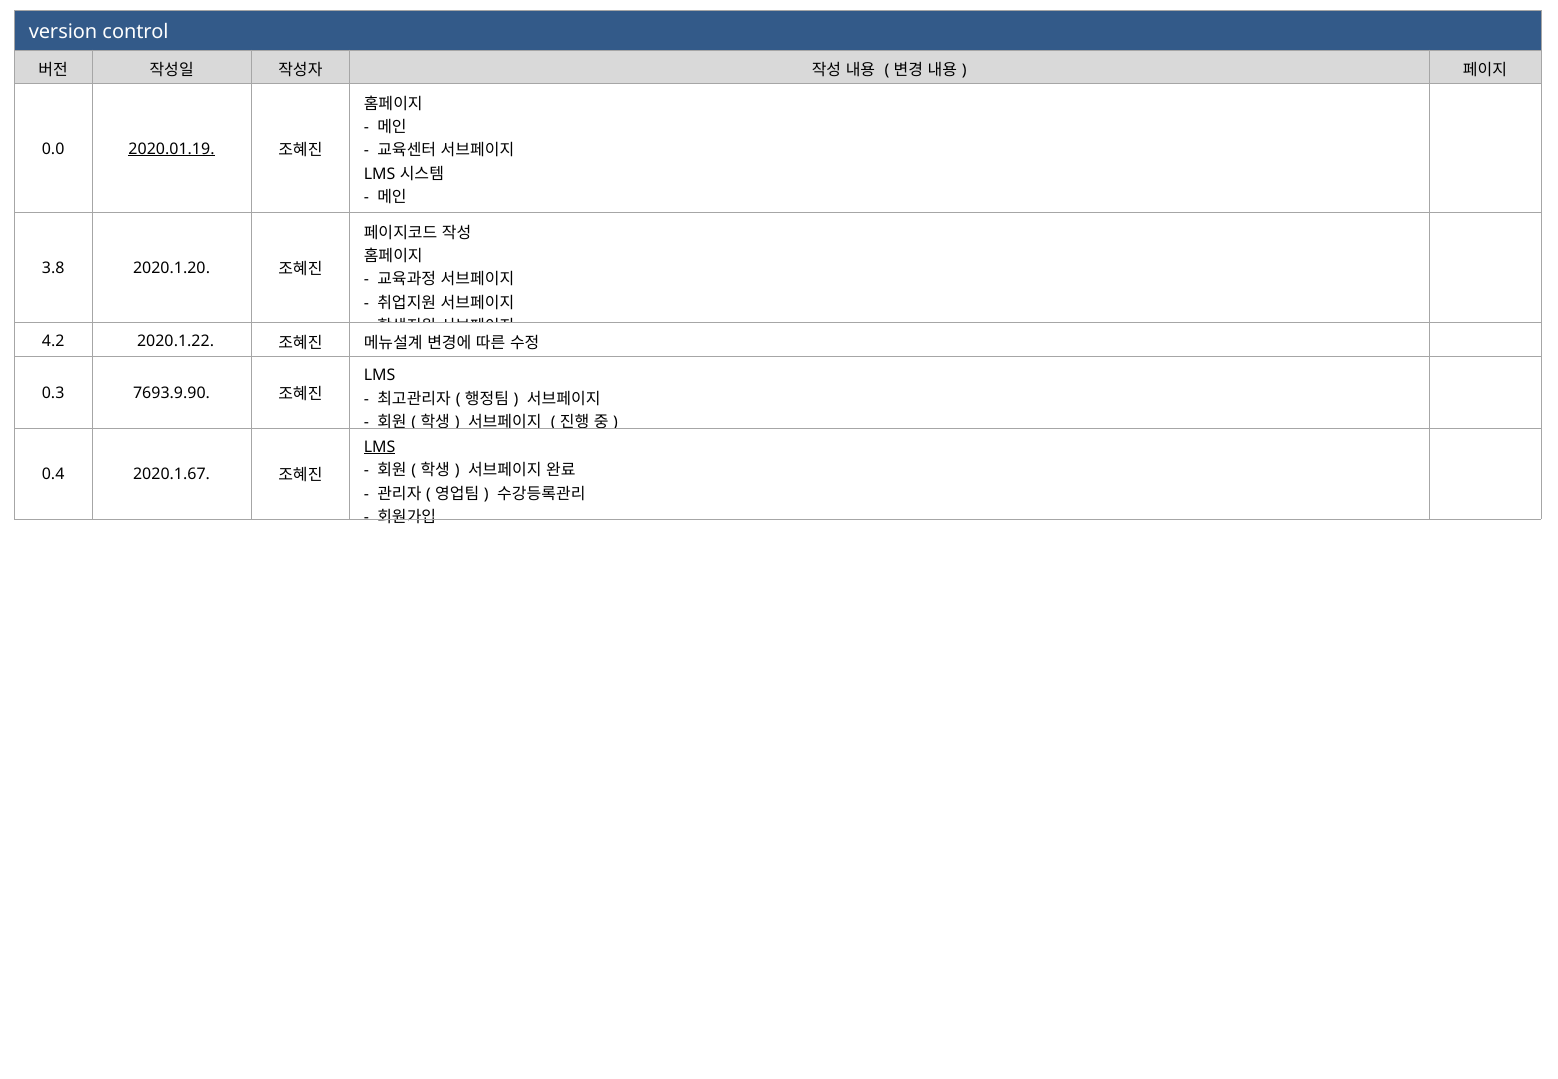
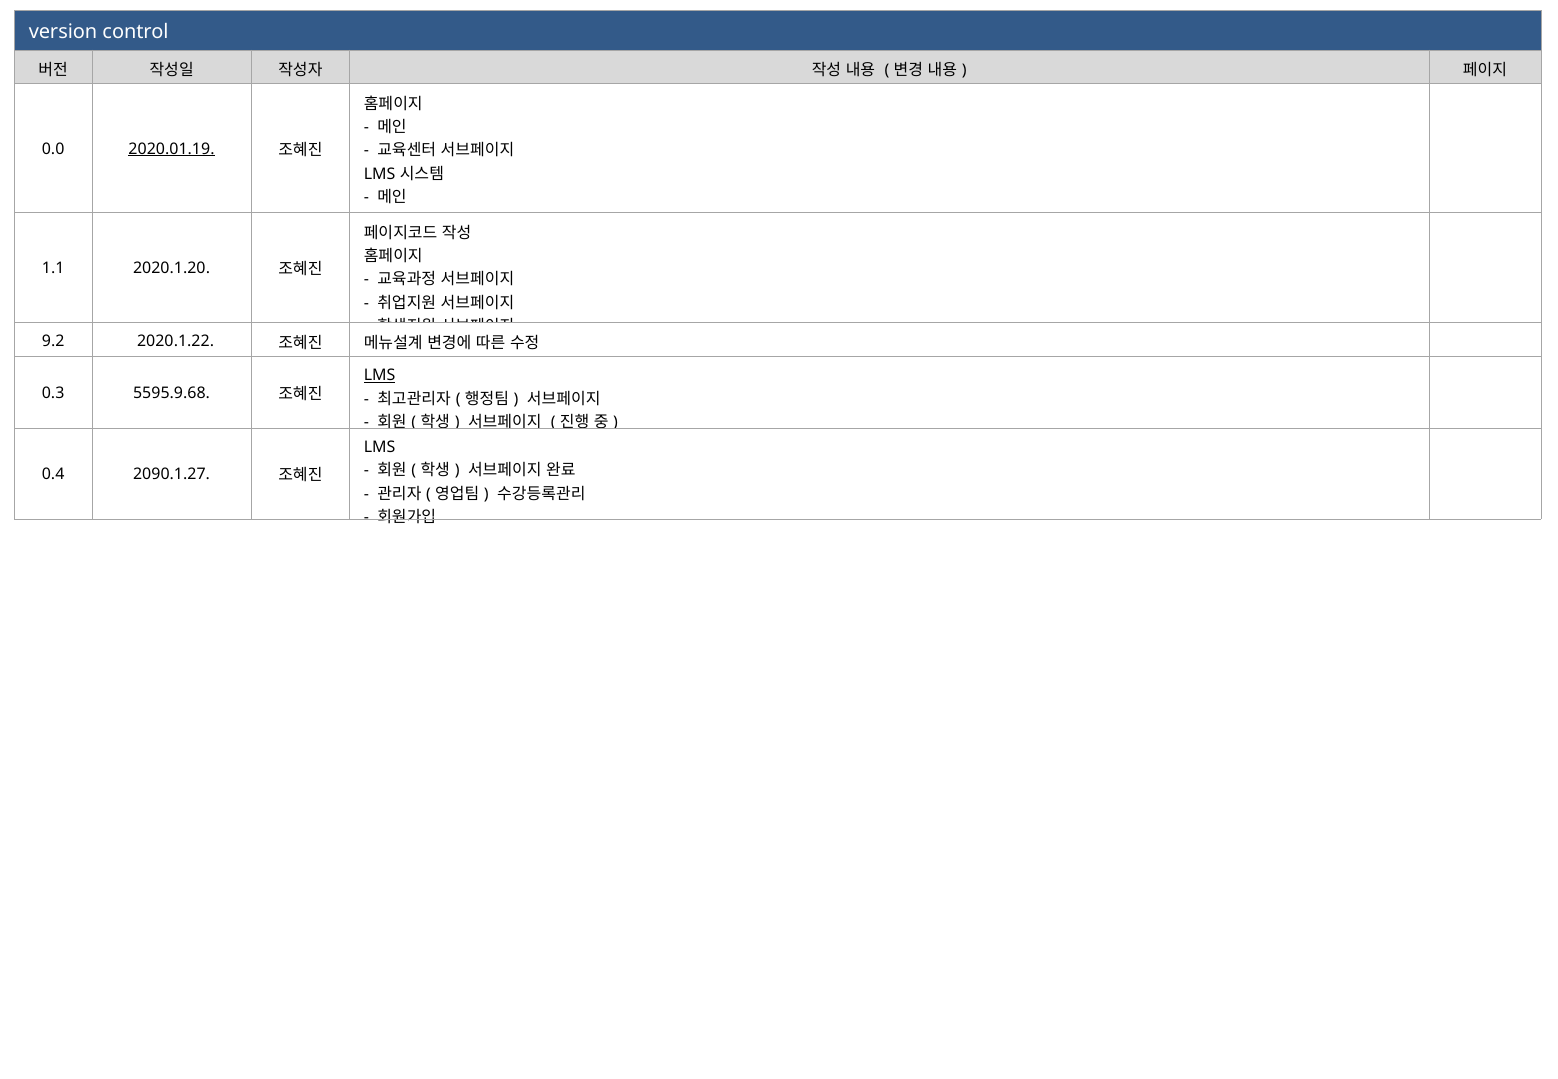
3.8: 3.8 -> 1.1
4.2: 4.2 -> 9.2
LMS at (380, 375) underline: none -> present
7693.9.90: 7693.9.90 -> 5595.9.68
LMS at (380, 447) underline: present -> none
2020.1.67: 2020.1.67 -> 2090.1.27
